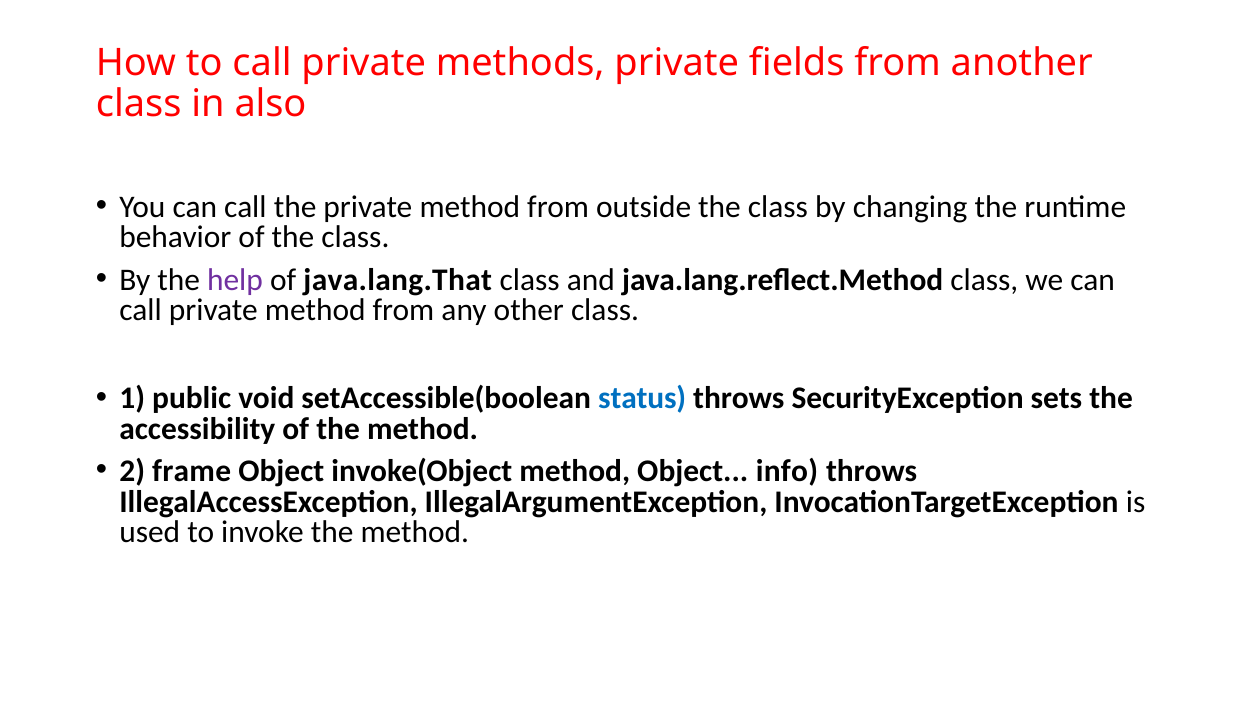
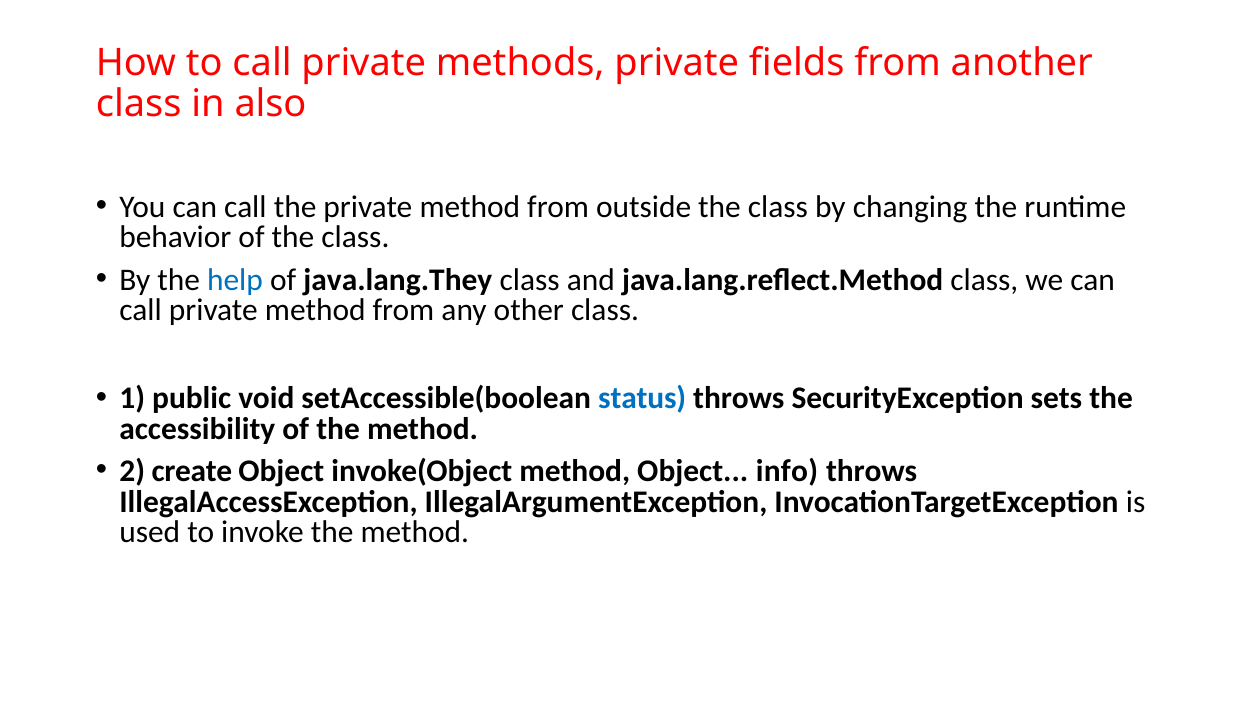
help colour: purple -> blue
java.lang.That: java.lang.That -> java.lang.They
frame: frame -> create
